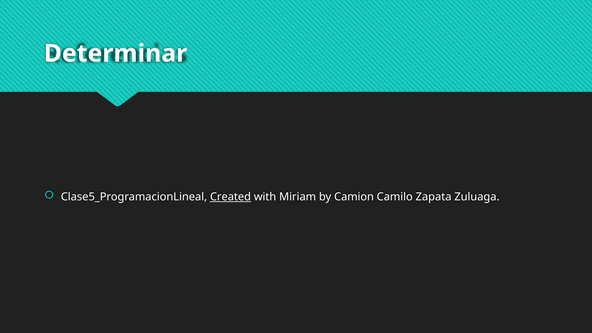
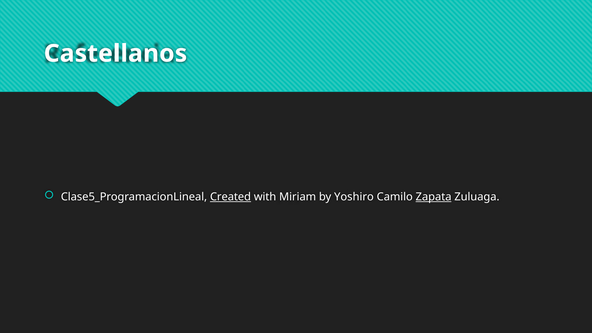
Determinar: Determinar -> Castellanos
Camion: Camion -> Yoshiro
Zapata underline: none -> present
